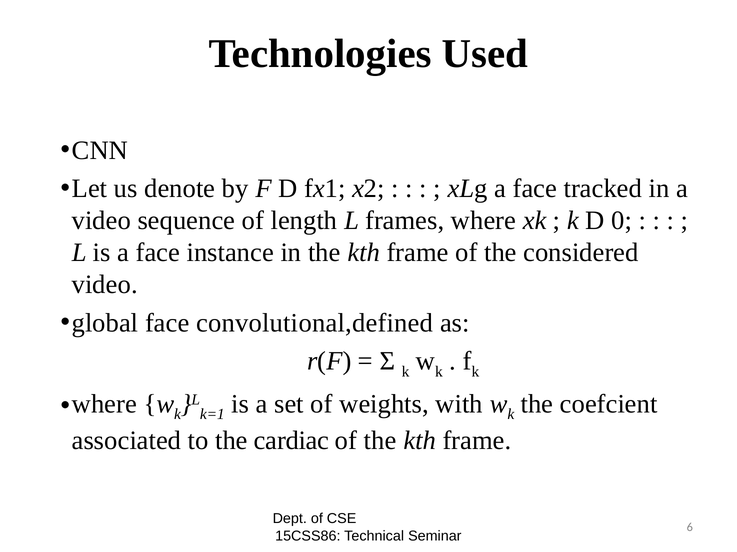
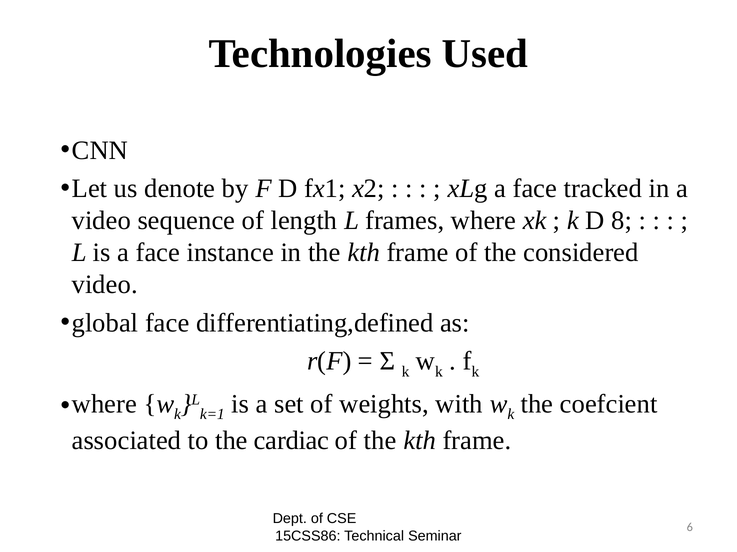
0: 0 -> 8
convolutional,defined: convolutional,defined -> differentiating,defined
